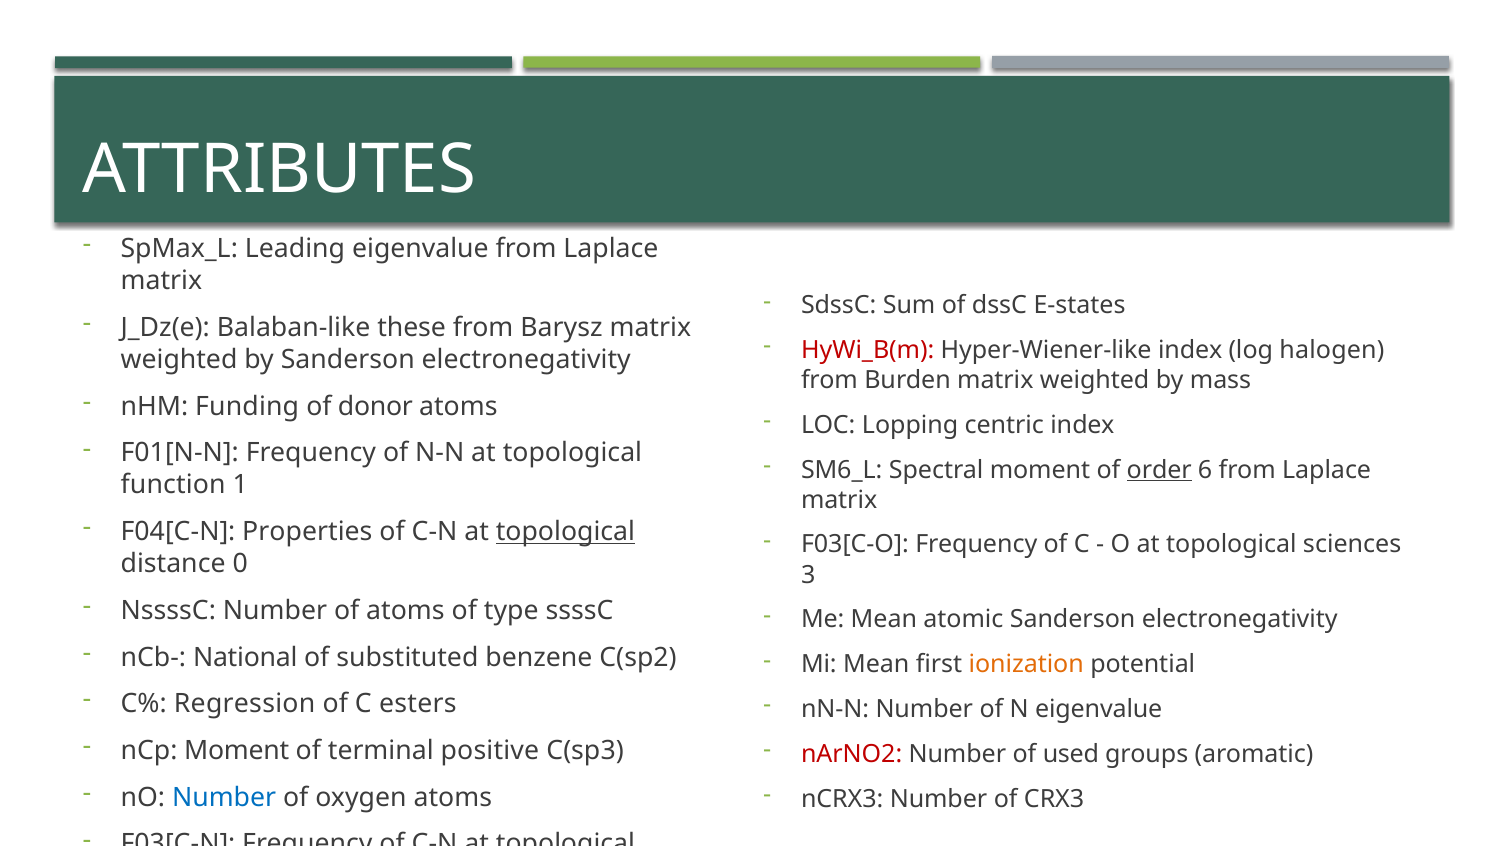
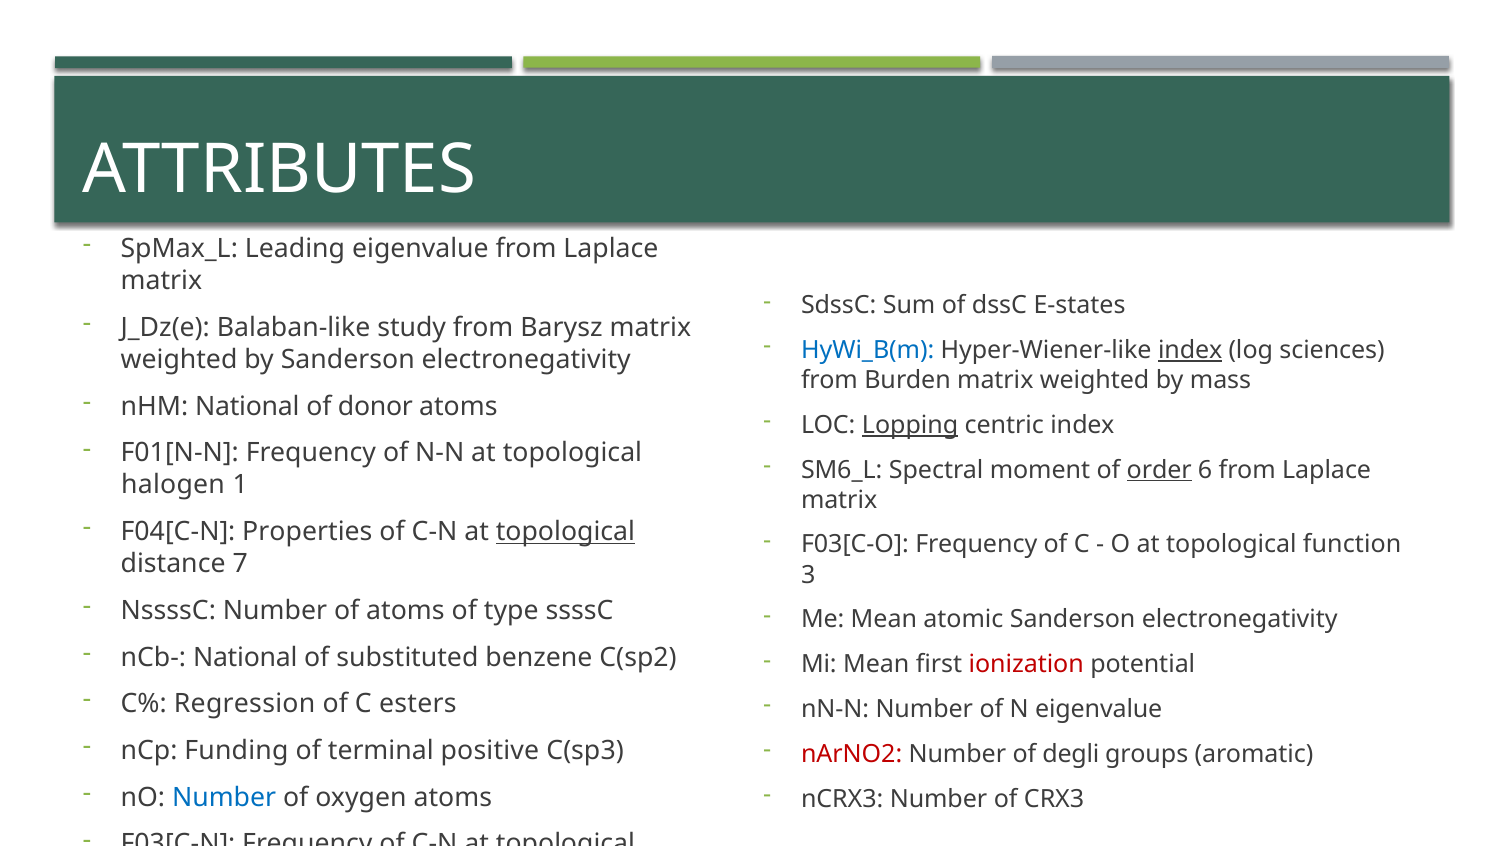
these: these -> study
HyWi_B(m colour: red -> blue
index at (1190, 350) underline: none -> present
halogen: halogen -> sciences
nHM Funding: Funding -> National
Lopping underline: none -> present
function: function -> halogen
sciences: sciences -> function
0: 0 -> 7
ionization colour: orange -> red
nCp Moment: Moment -> Funding
used: used -> degli
